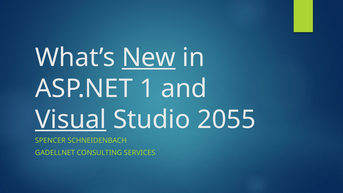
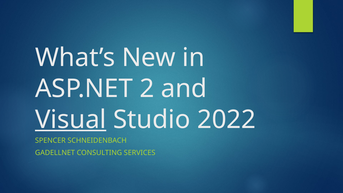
New underline: present -> none
1: 1 -> 2
2055: 2055 -> 2022
